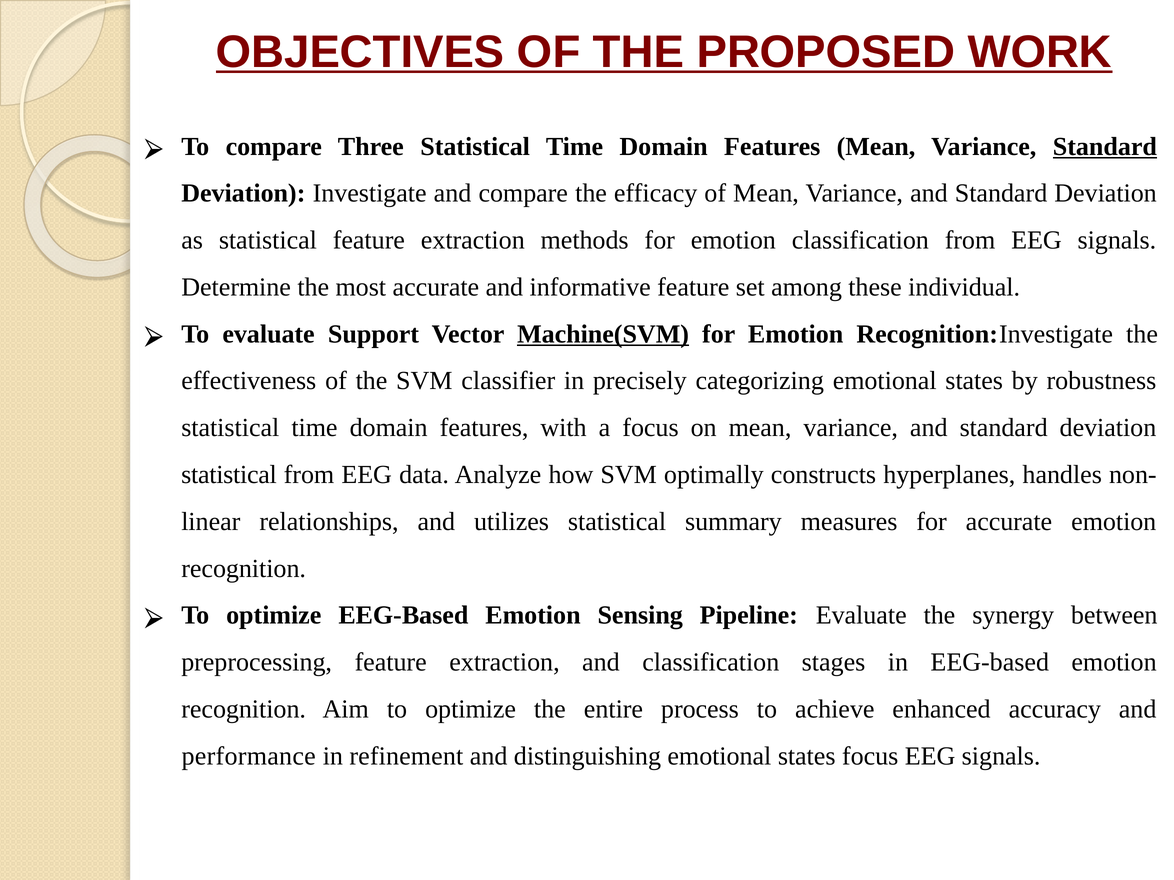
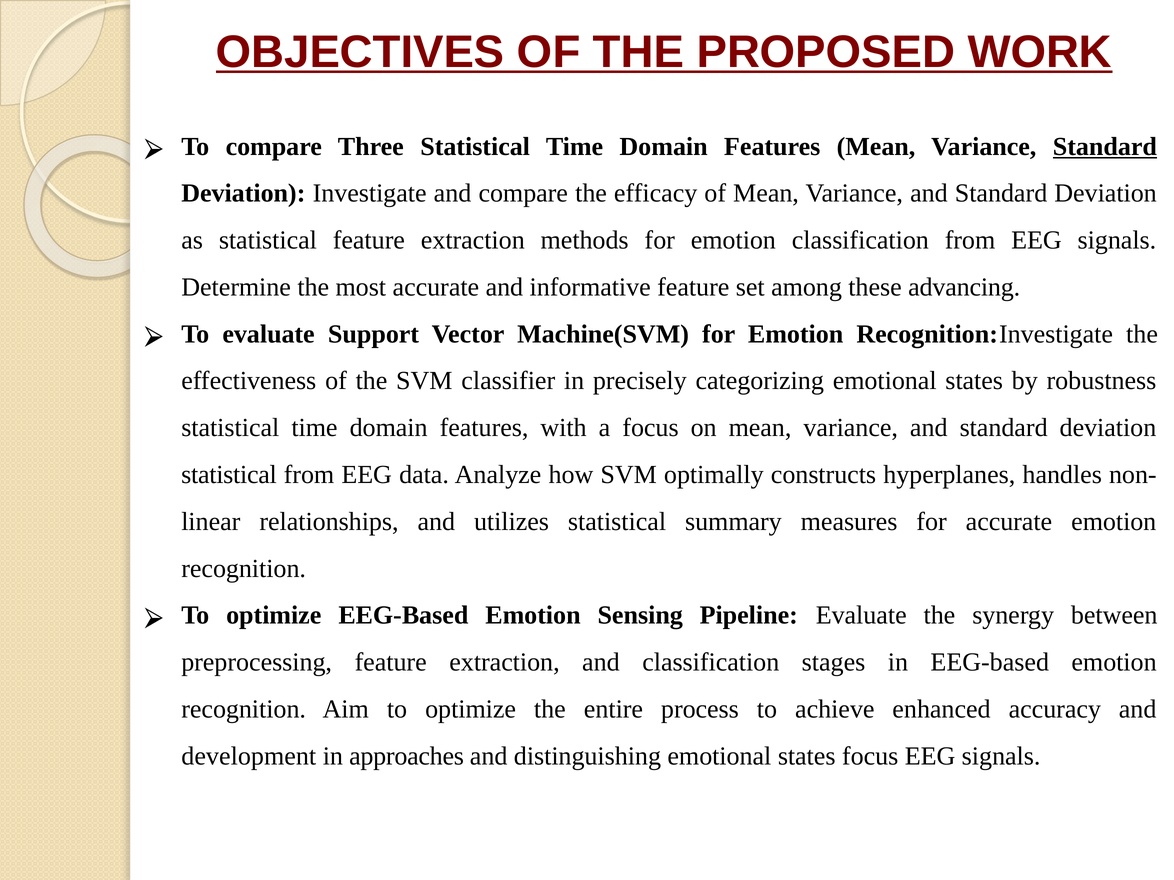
individual: individual -> advancing
Machine(SVM underline: present -> none
performance: performance -> development
refinement: refinement -> approaches
